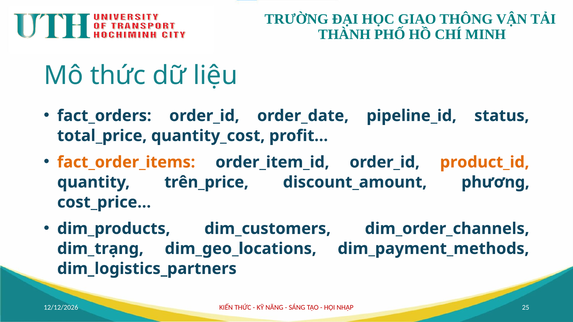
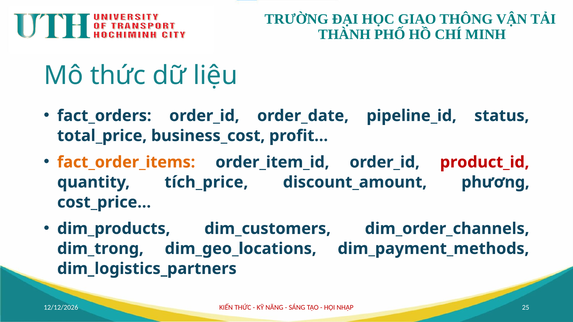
quantity_cost: quantity_cost -> business_cost
product_id colour: orange -> red
trên_price: trên_price -> tích_price
dim_trạng: dim_trạng -> dim_trong
